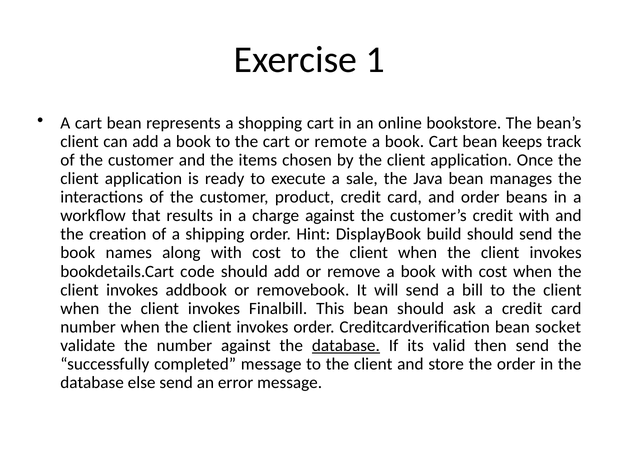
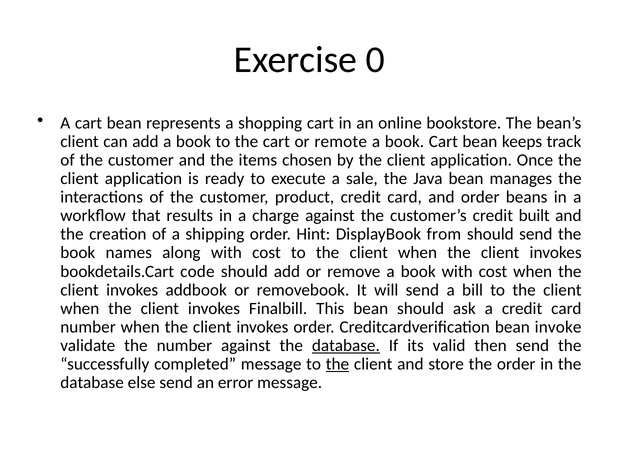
1: 1 -> 0
credit with: with -> built
build: build -> from
socket: socket -> invoke
the at (337, 364) underline: none -> present
